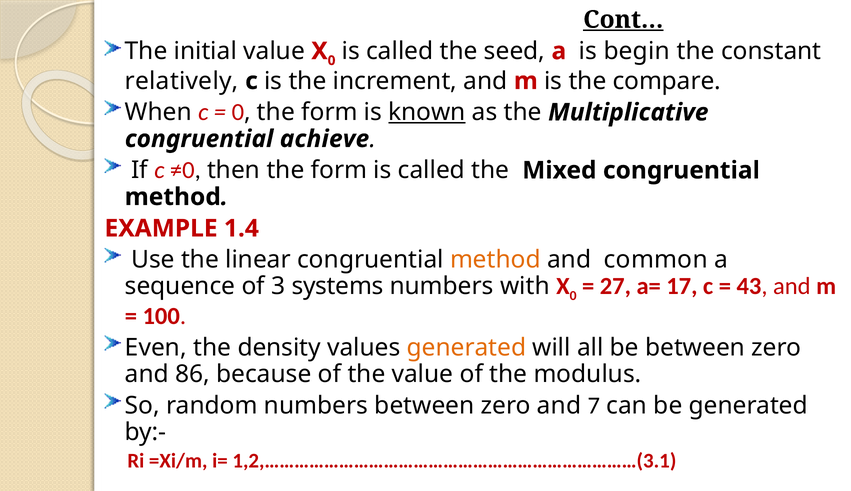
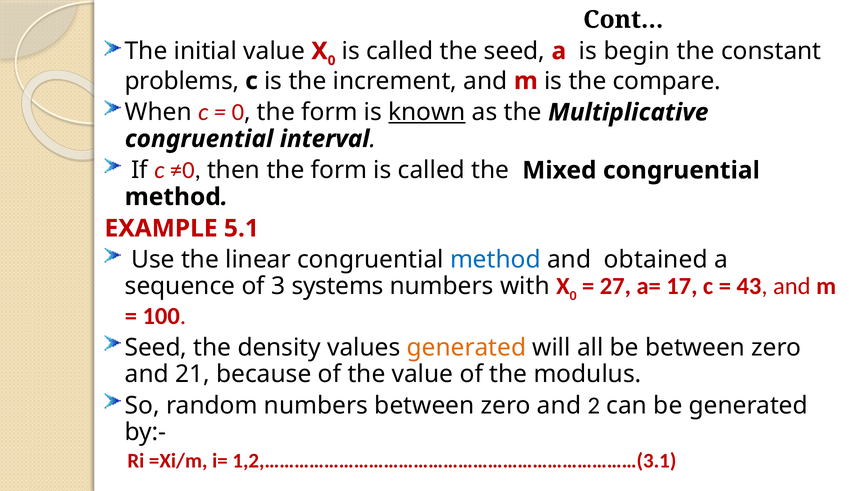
Cont… underline: present -> none
relatively: relatively -> problems
achieve: achieve -> interval
1.4: 1.4 -> 5.1
method at (495, 260) colour: orange -> blue
common: common -> obtained
Even at (156, 348): Even -> Seed
86: 86 -> 21
7: 7 -> 2
